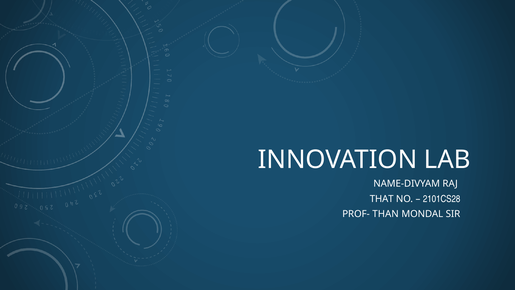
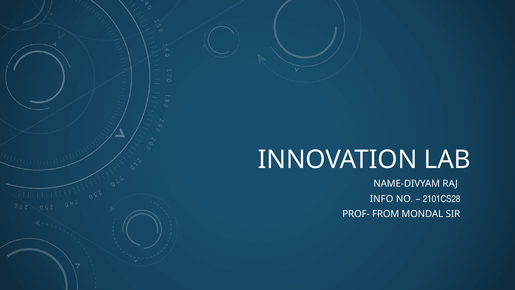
THAT: THAT -> INFO
THAN: THAN -> FROM
